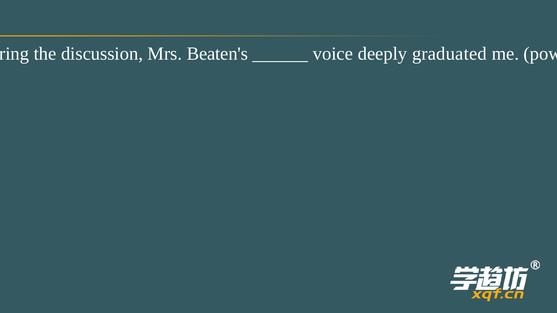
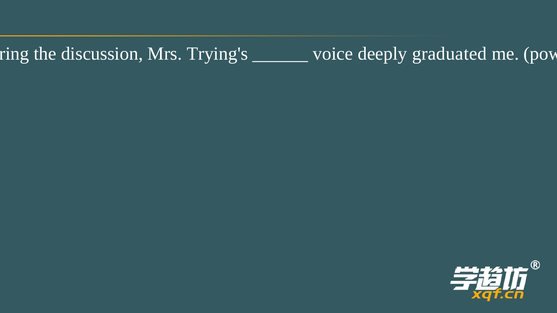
Beaten's: Beaten's -> Trying's
